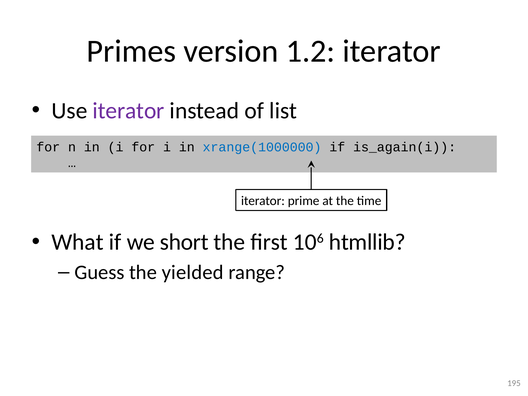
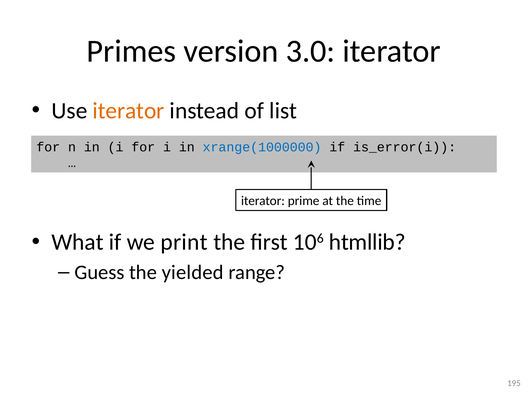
1.2: 1.2 -> 3.0
iterator at (129, 111) colour: purple -> orange
is_again(i: is_again(i -> is_error(i
short: short -> print
